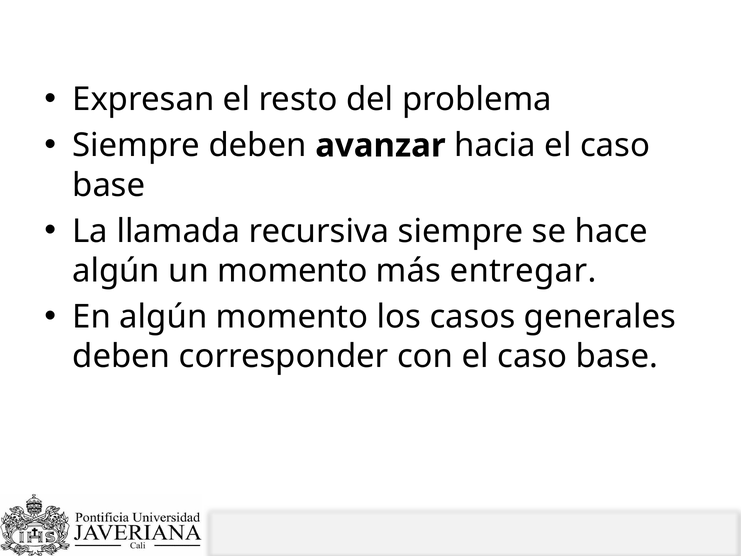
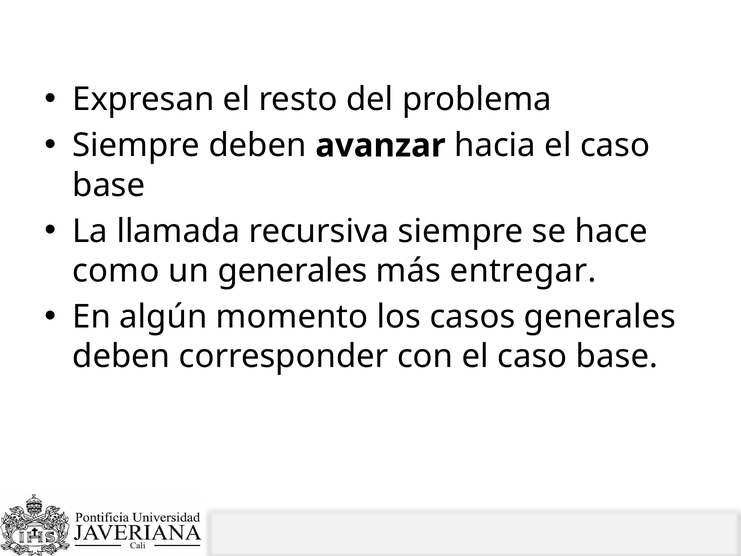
algún at (116, 271): algún -> como
un momento: momento -> generales
